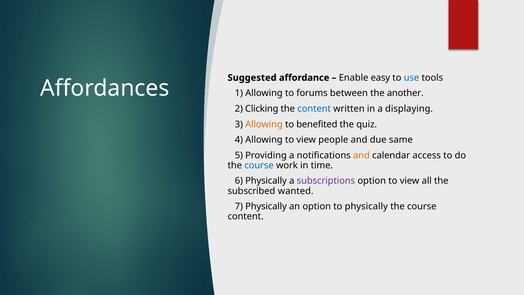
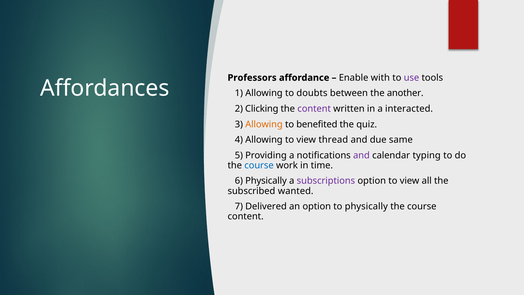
Suggested: Suggested -> Professors
easy: easy -> with
use colour: blue -> purple
forums: forums -> doubts
content at (314, 109) colour: blue -> purple
displaying: displaying -> interacted
people: people -> thread
and at (361, 155) colour: orange -> purple
access: access -> typing
7 Physically: Physically -> Delivered
